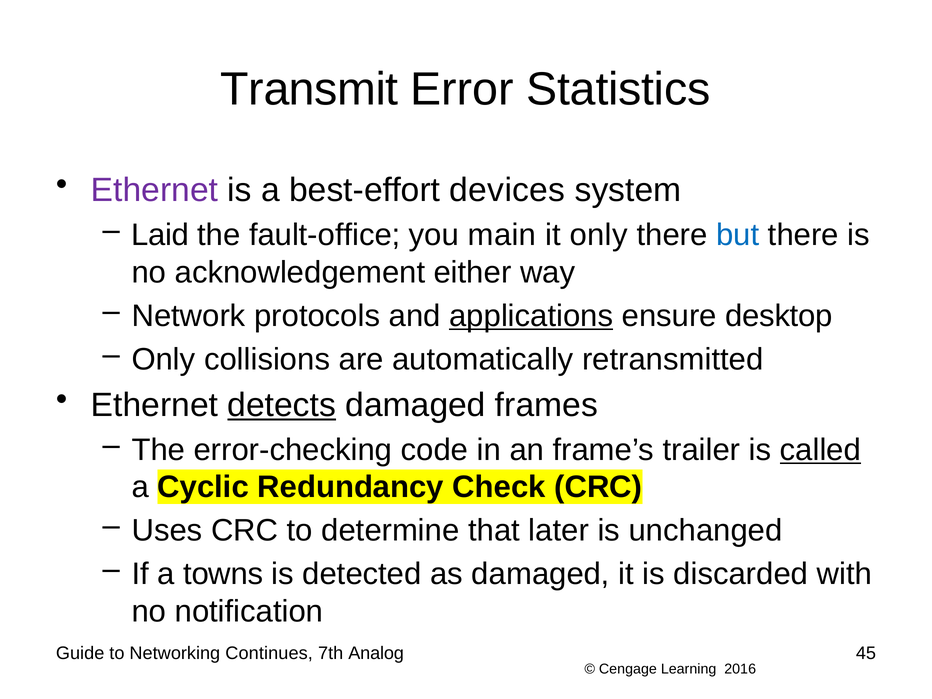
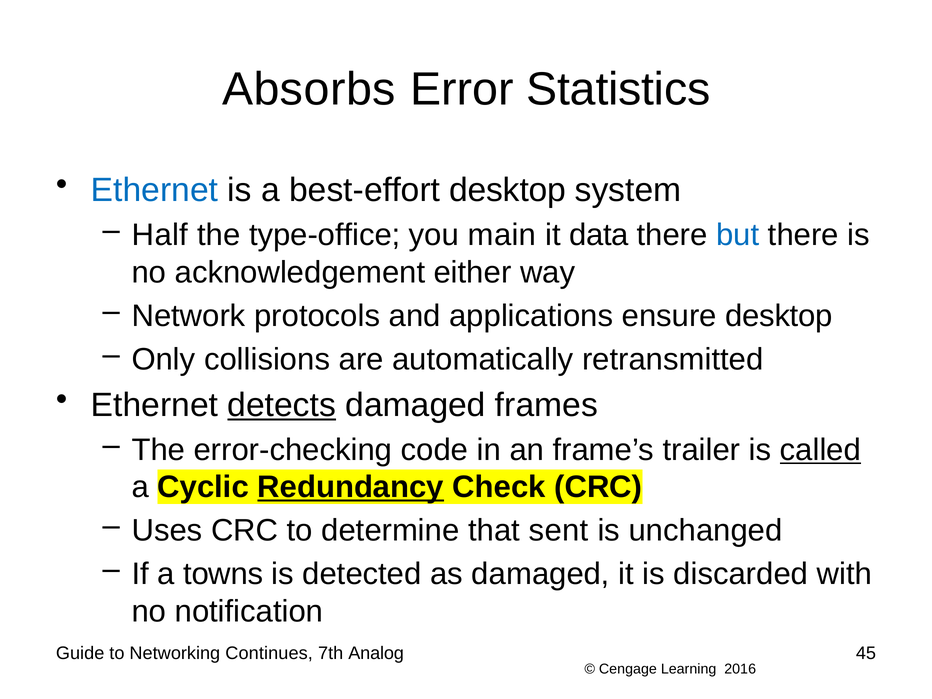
Transmit: Transmit -> Absorbs
Ethernet at (154, 190) colour: purple -> blue
best-effort devices: devices -> desktop
Laid: Laid -> Half
fault-office: fault-office -> type-office
it only: only -> data
applications underline: present -> none
Redundancy underline: none -> present
later: later -> sent
